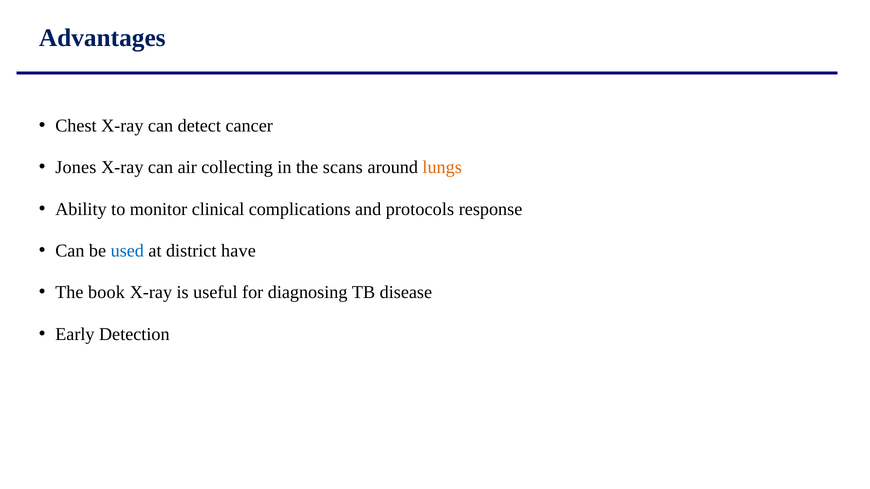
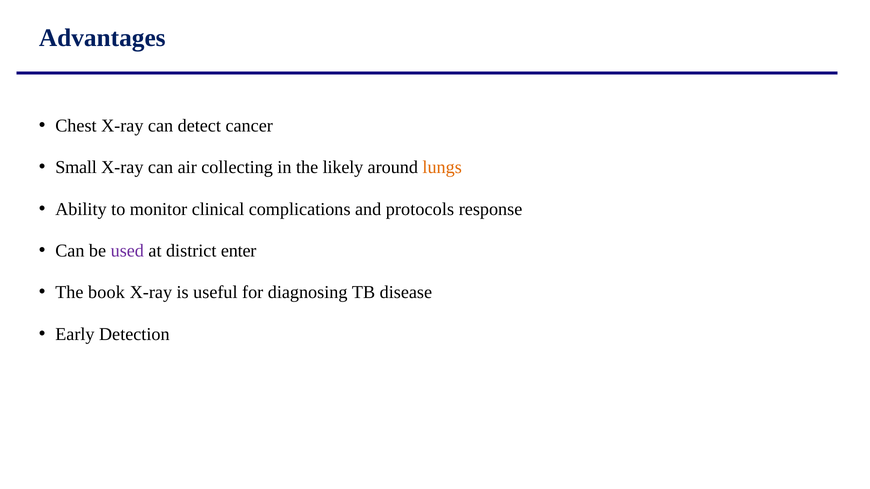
Jones: Jones -> Small
scans: scans -> likely
used colour: blue -> purple
have: have -> enter
